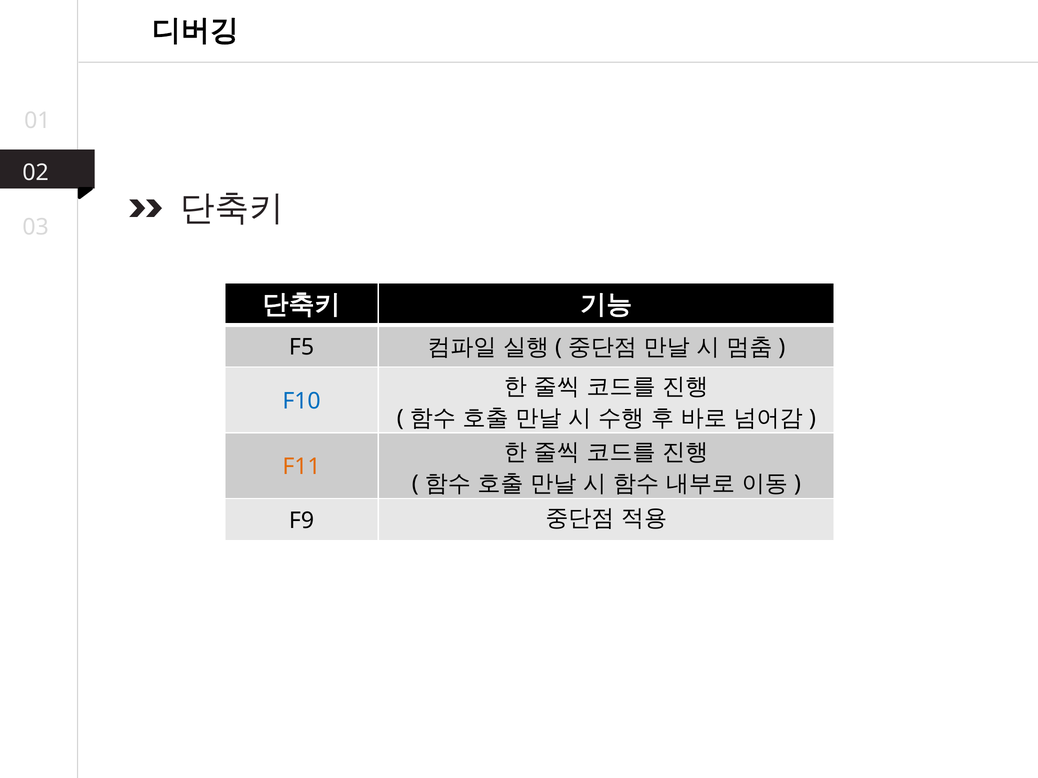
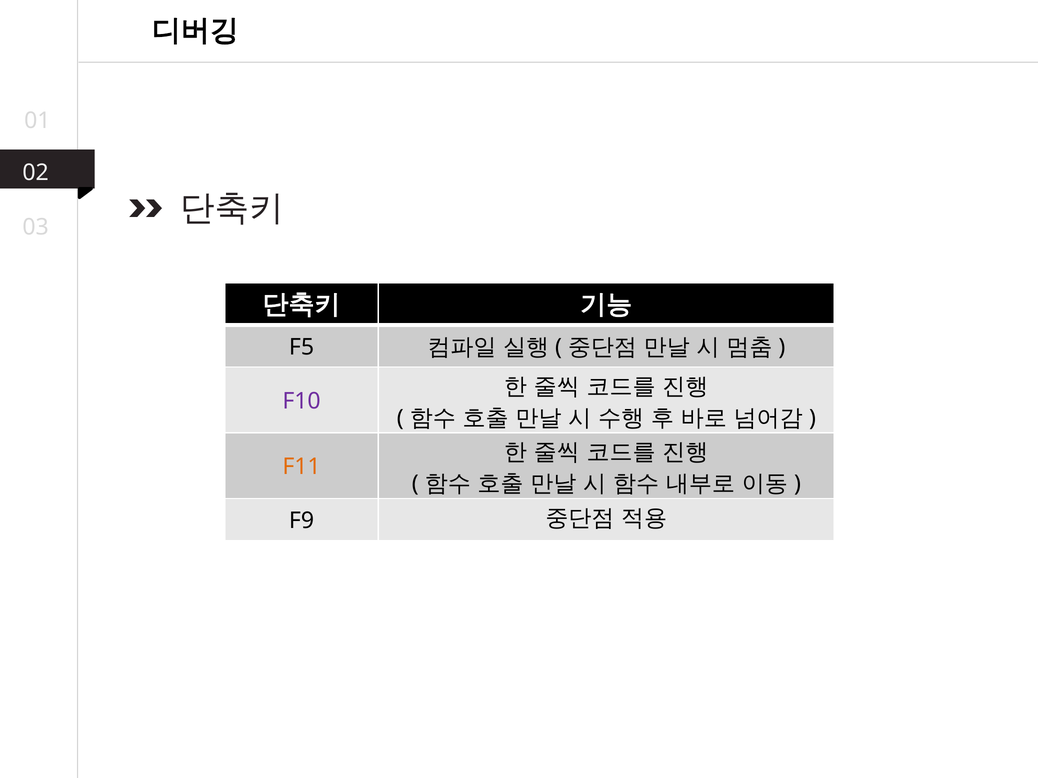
F10 colour: blue -> purple
